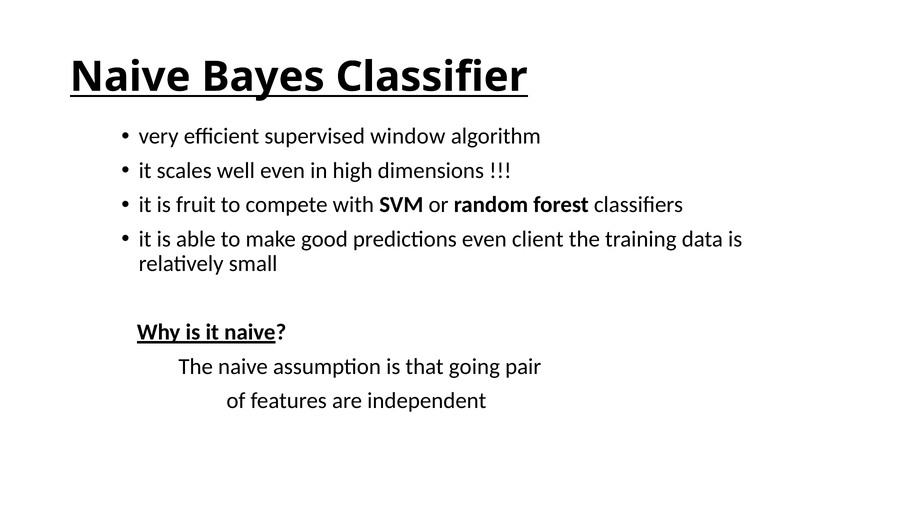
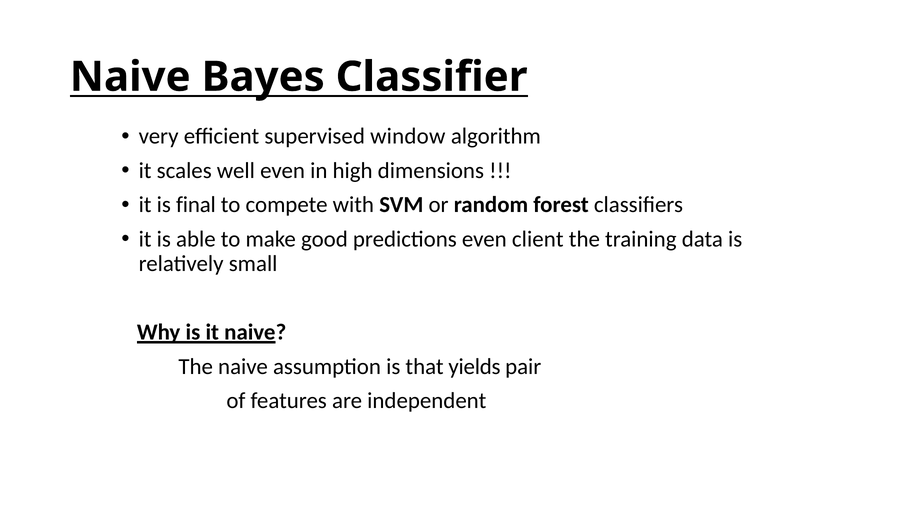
fruit: fruit -> final
going: going -> yields
